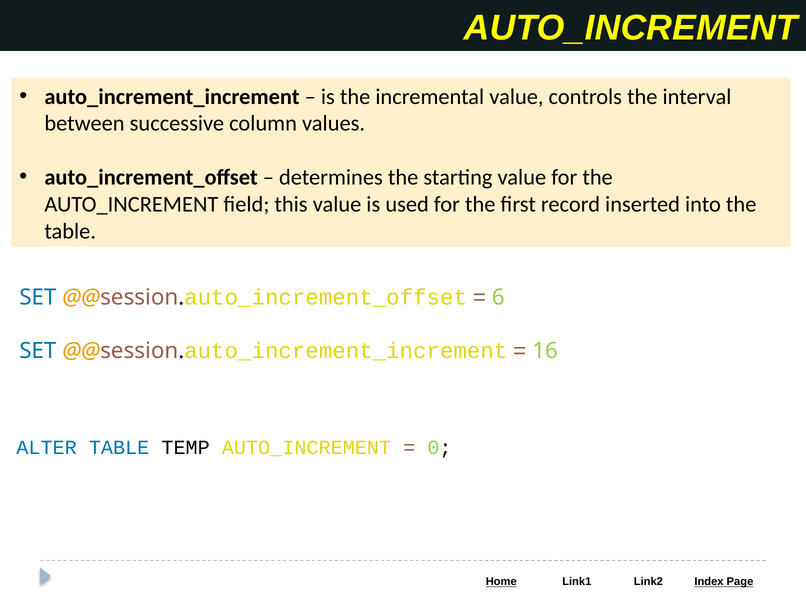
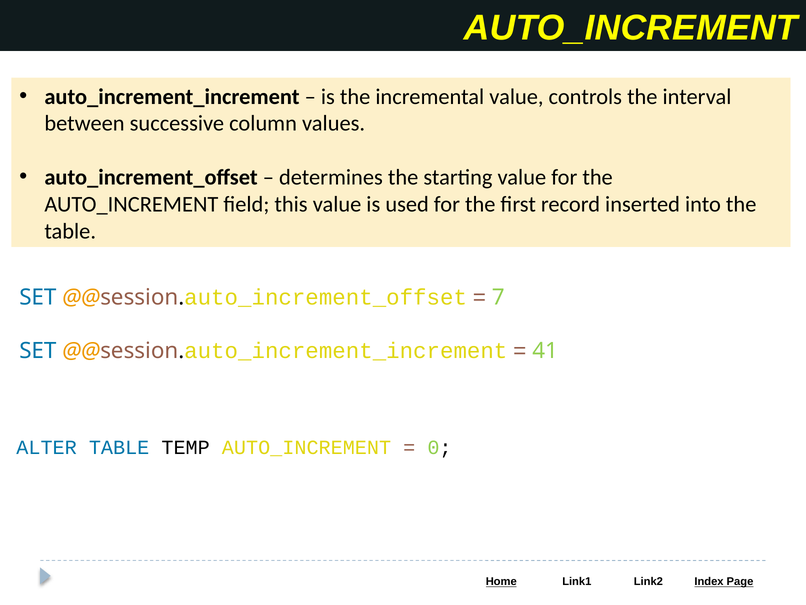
6: 6 -> 7
16: 16 -> 41
